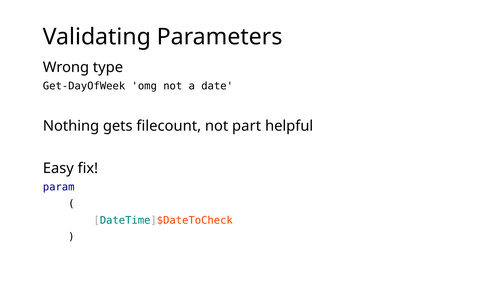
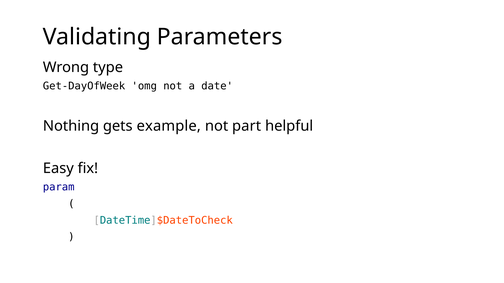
filecount: filecount -> example
